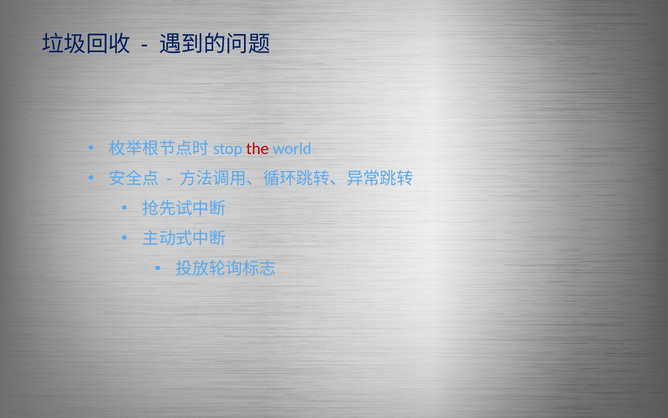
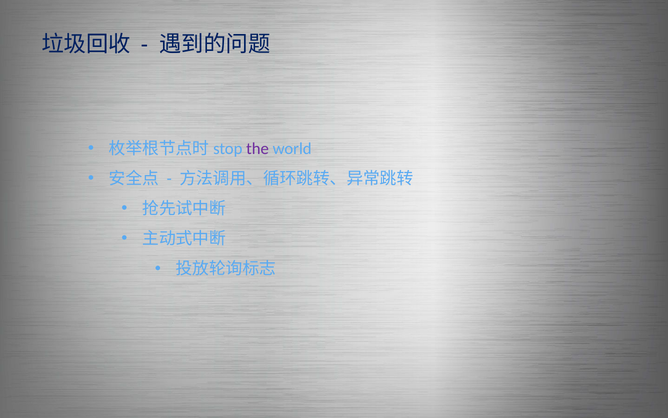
the colour: red -> purple
